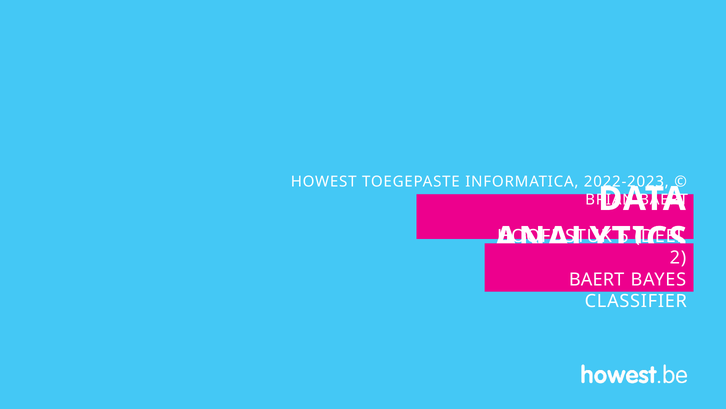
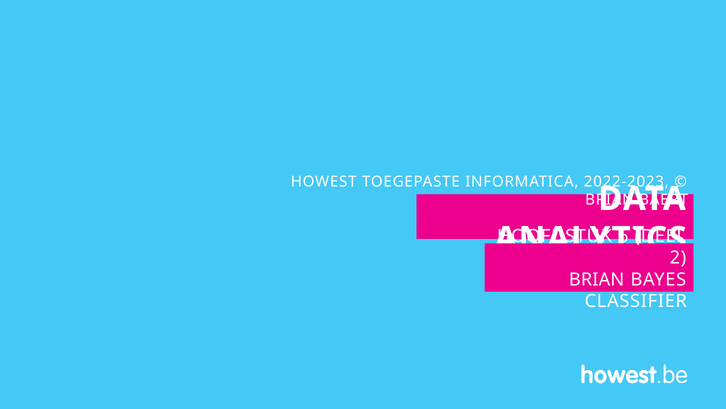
BAERT at (597, 279): BAERT -> BRIAN
